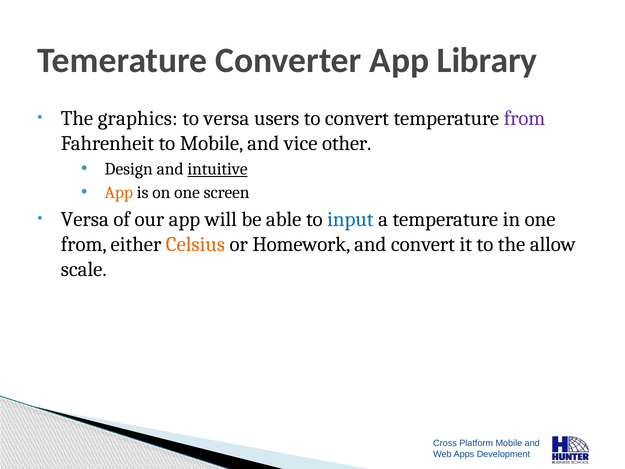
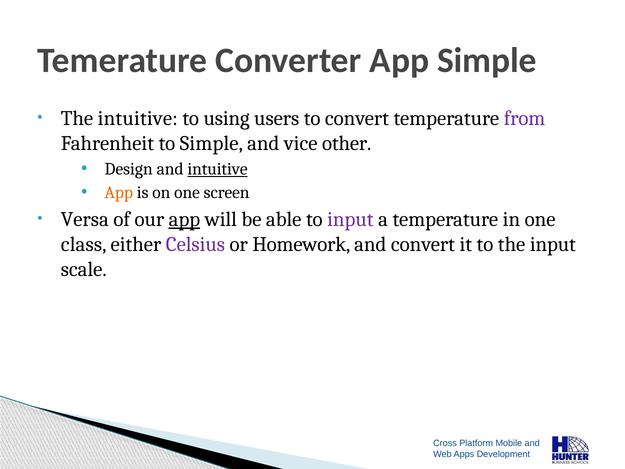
App Library: Library -> Simple
The graphics: graphics -> intuitive
to versa: versa -> using
to Mobile: Mobile -> Simple
app at (184, 219) underline: none -> present
input at (350, 219) colour: blue -> purple
from at (84, 244): from -> class
Celsius colour: orange -> purple
the allow: allow -> input
